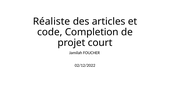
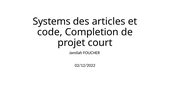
Réaliste: Réaliste -> Systems
